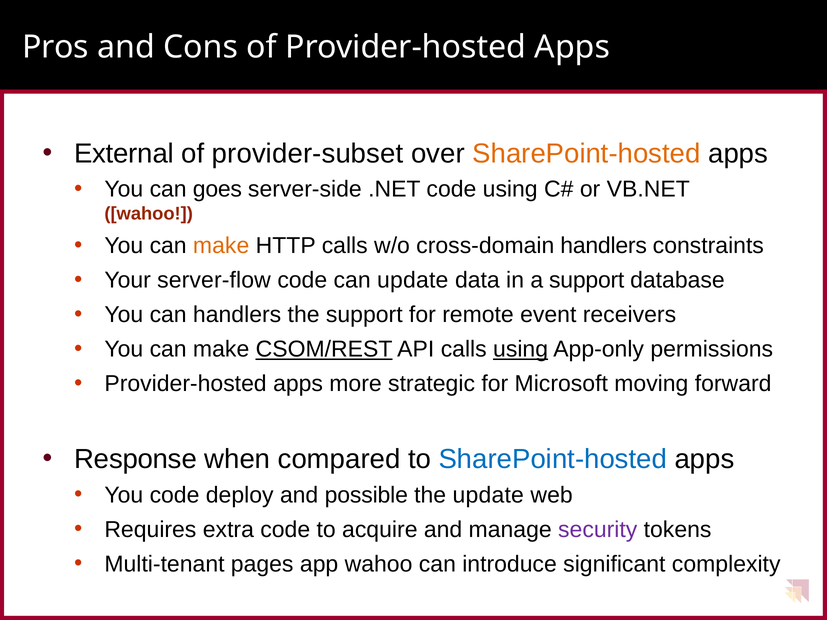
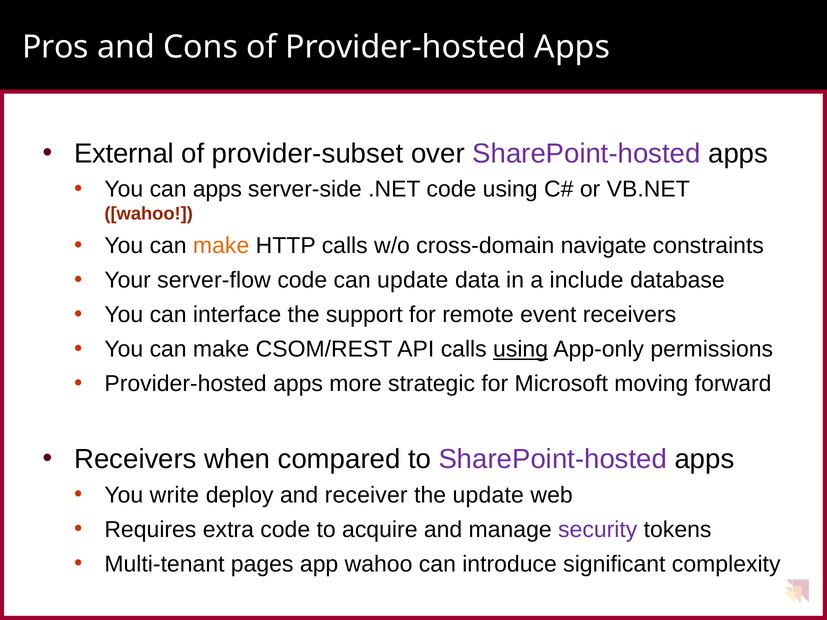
SharePoint-hosted at (586, 154) colour: orange -> purple
can goes: goes -> apps
cross-domain handlers: handlers -> navigate
a support: support -> include
can handlers: handlers -> interface
CSOM/REST underline: present -> none
Response at (136, 459): Response -> Receivers
SharePoint-hosted at (553, 459) colour: blue -> purple
You code: code -> write
possible: possible -> receiver
